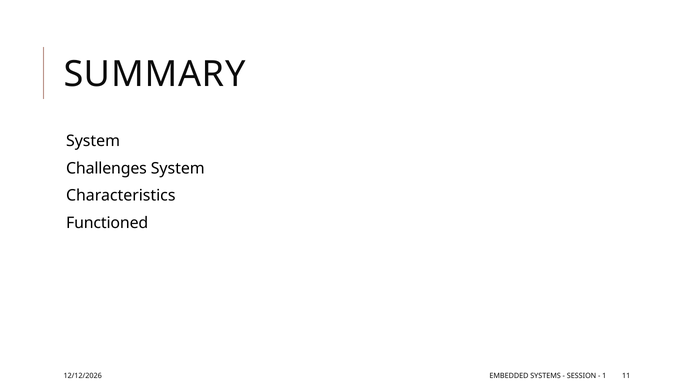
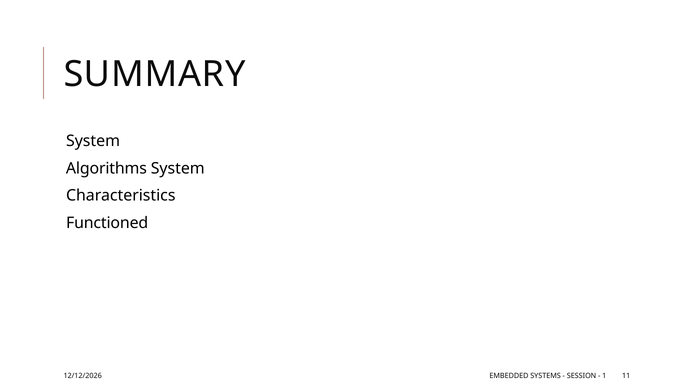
Challenges: Challenges -> Algorithms
